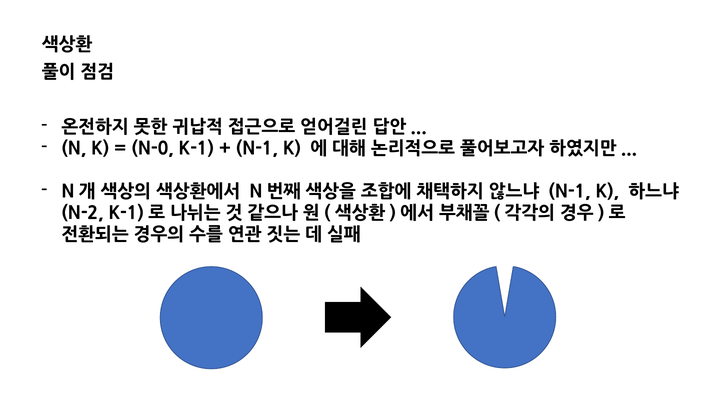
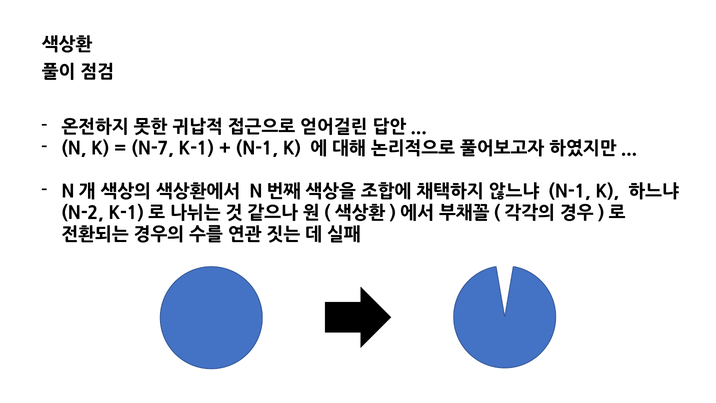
N-0: N-0 -> N-7
